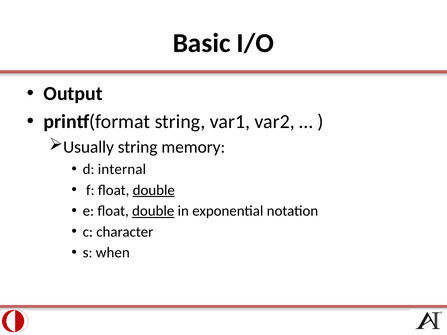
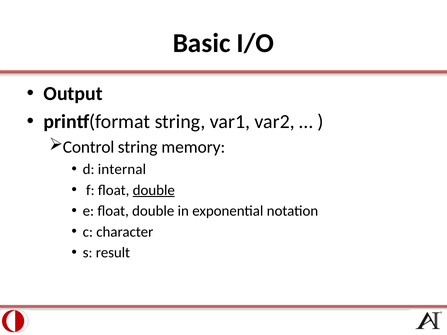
Usually: Usually -> Control
double at (153, 211) underline: present -> none
when: when -> result
